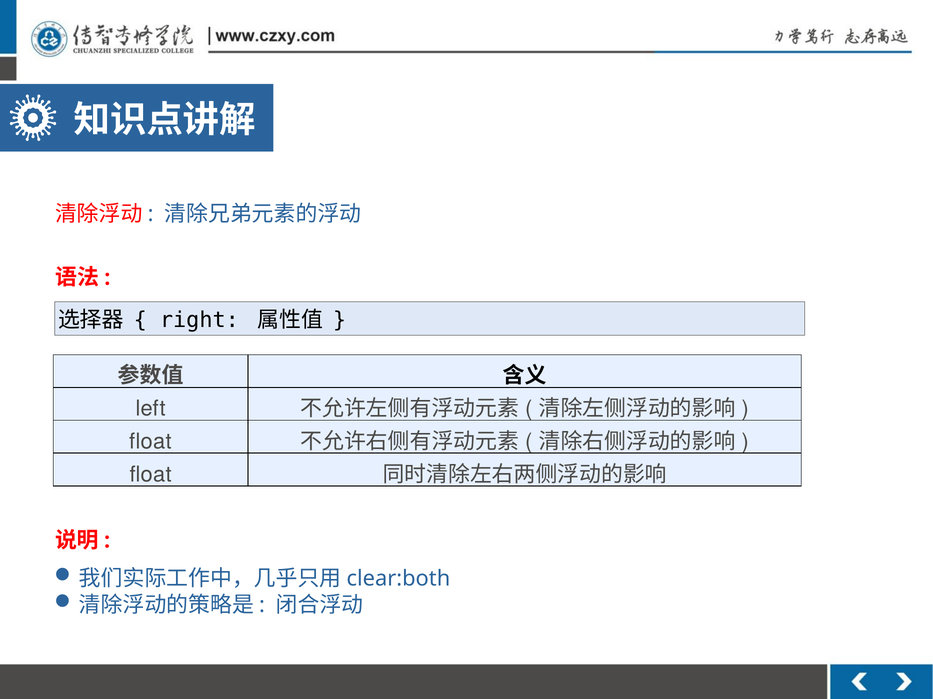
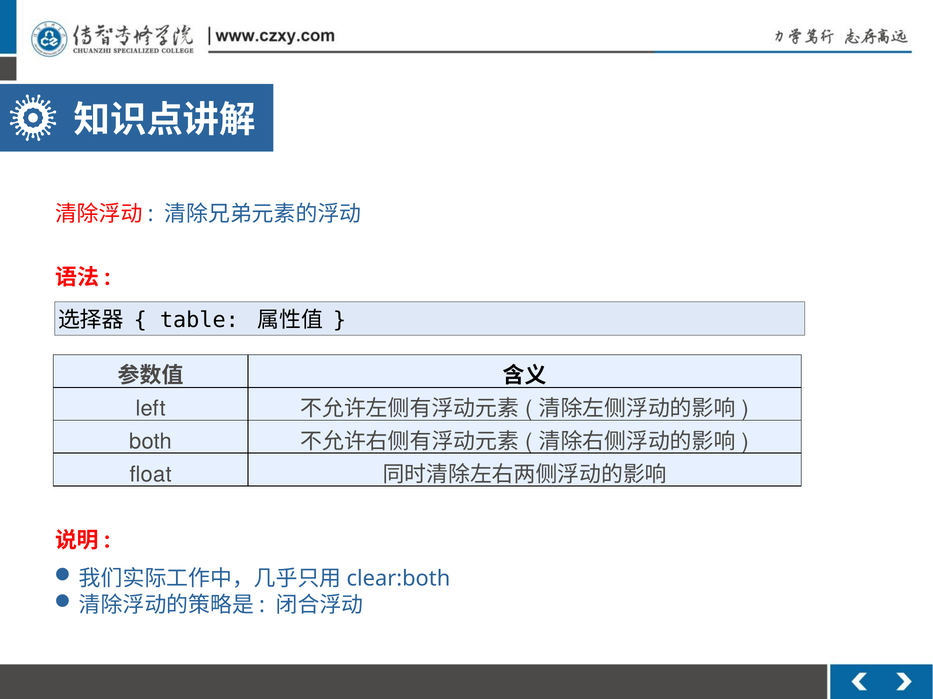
right: right -> table
float at (151, 442): float -> both
